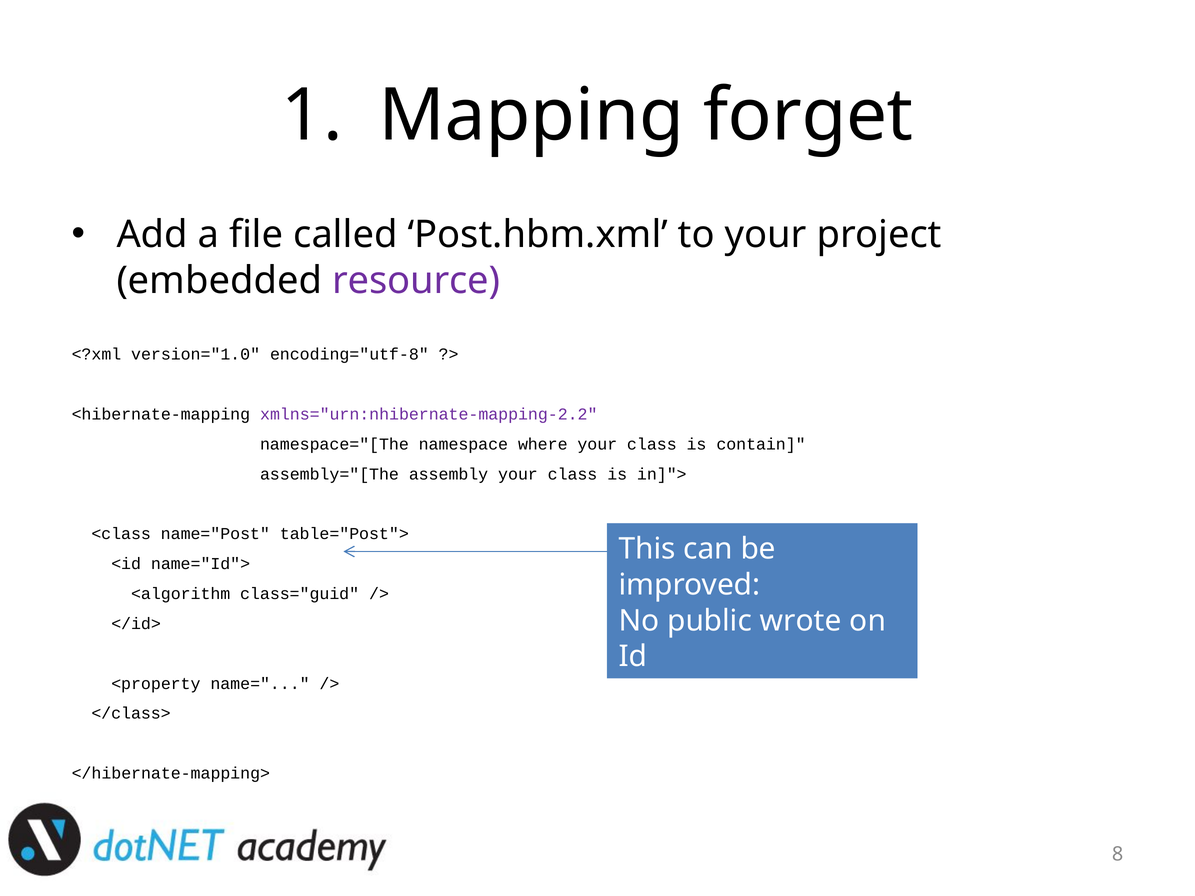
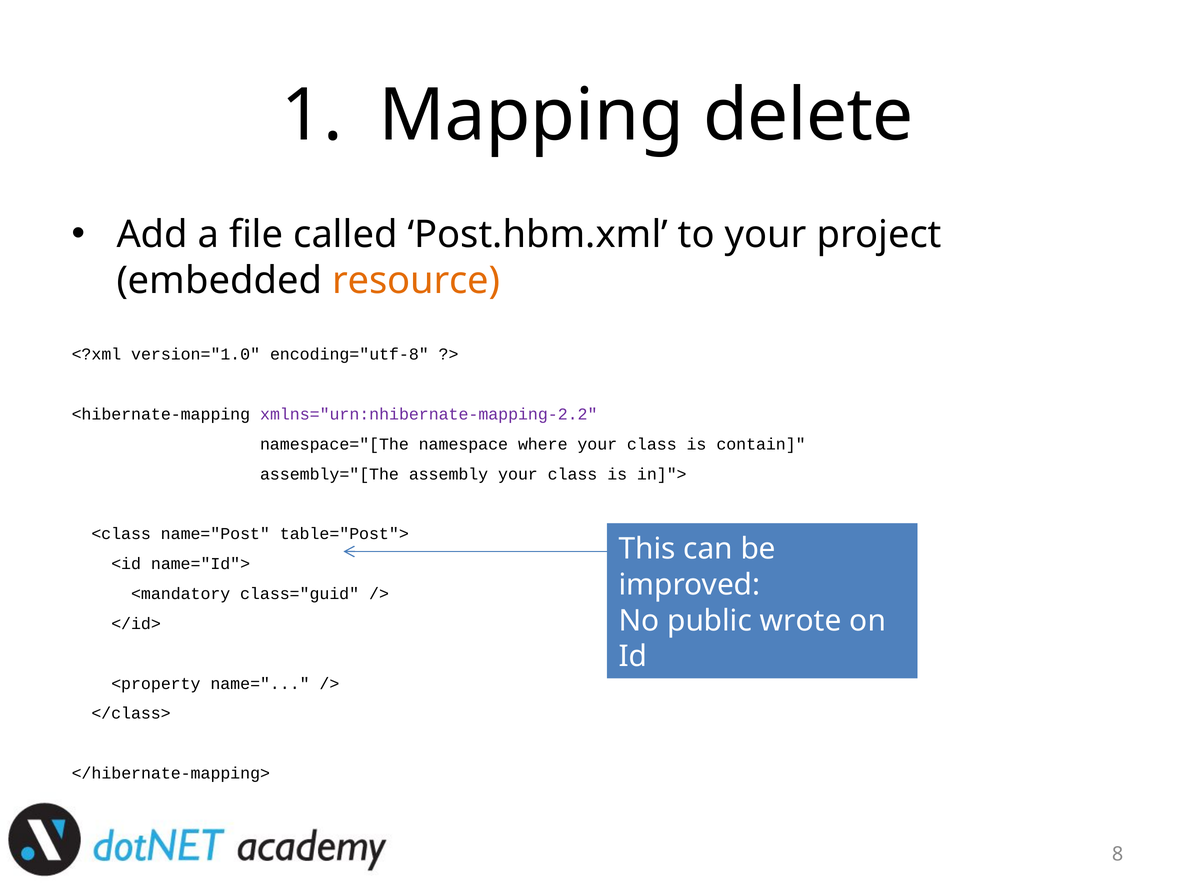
forget: forget -> delete
resource colour: purple -> orange
<algorithm: <algorithm -> <mandatory
